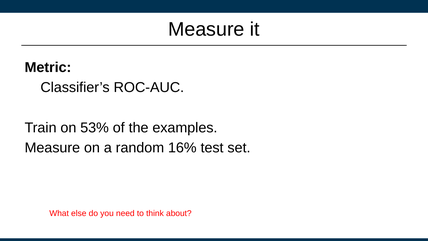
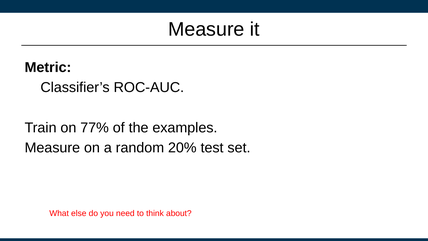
53%: 53% -> 77%
16%: 16% -> 20%
